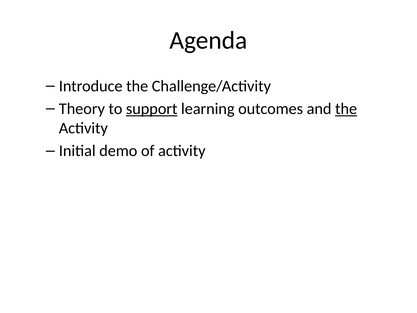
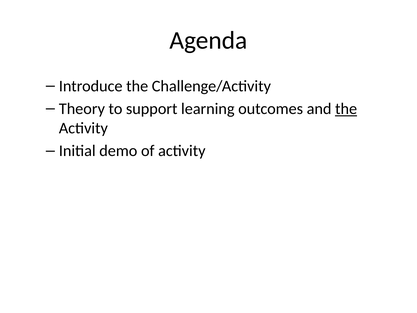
support underline: present -> none
